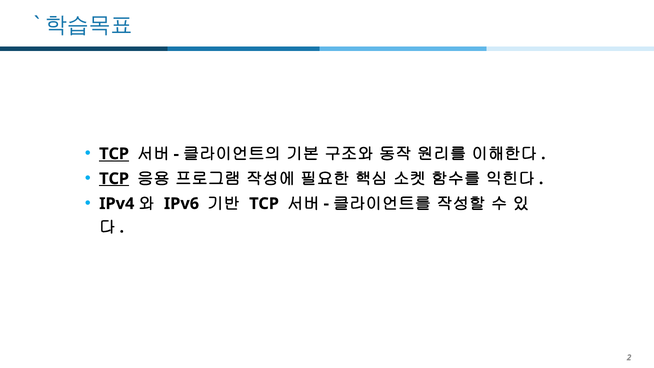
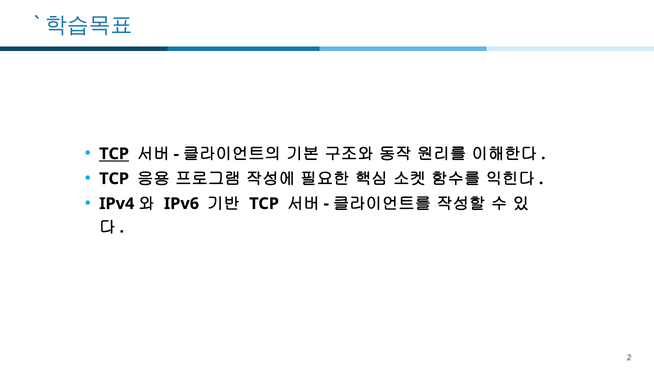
TCP at (114, 179) underline: present -> none
